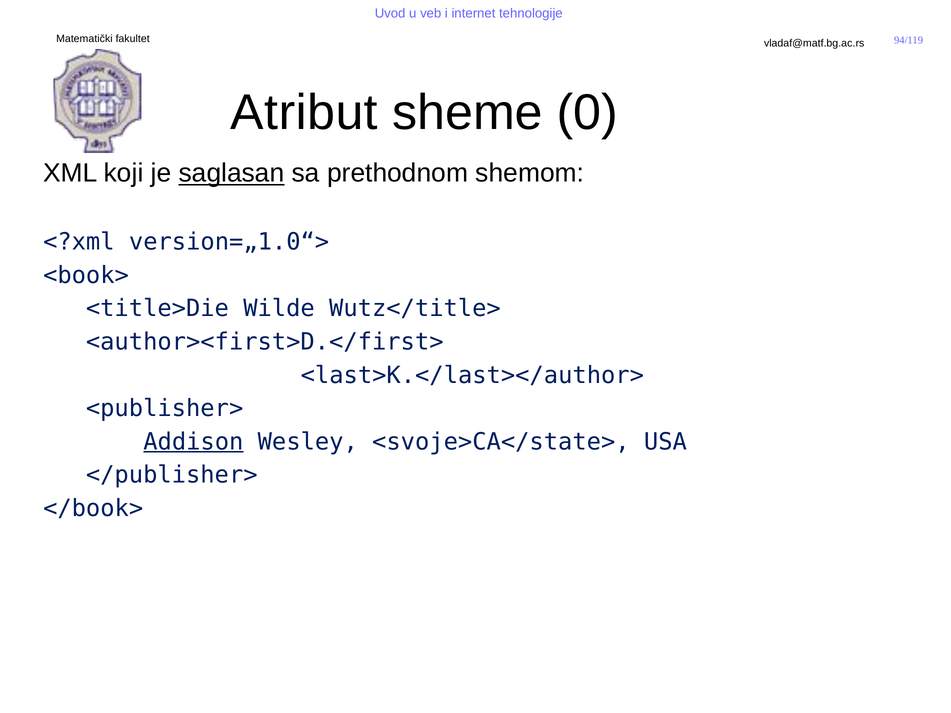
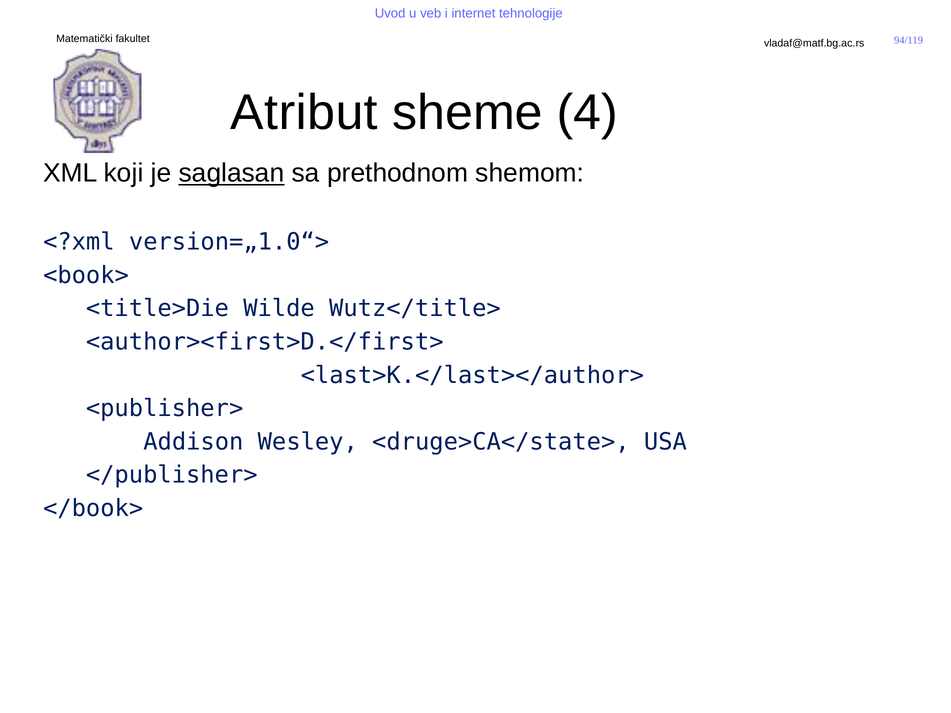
0: 0 -> 4
Addison underline: present -> none
<svoje>CA</state>: <svoje>CA</state> -> <druge>CA</state>
